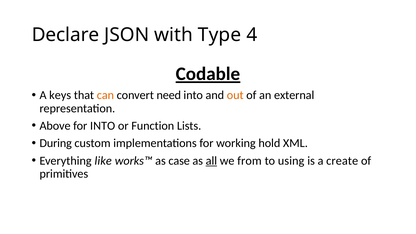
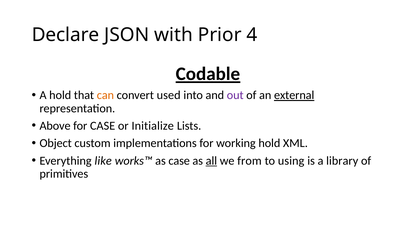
Type: Type -> Prior
A keys: keys -> hold
need: need -> used
out colour: orange -> purple
external underline: none -> present
for INTO: INTO -> CASE
Function: Function -> Initialize
During: During -> Object
create: create -> library
